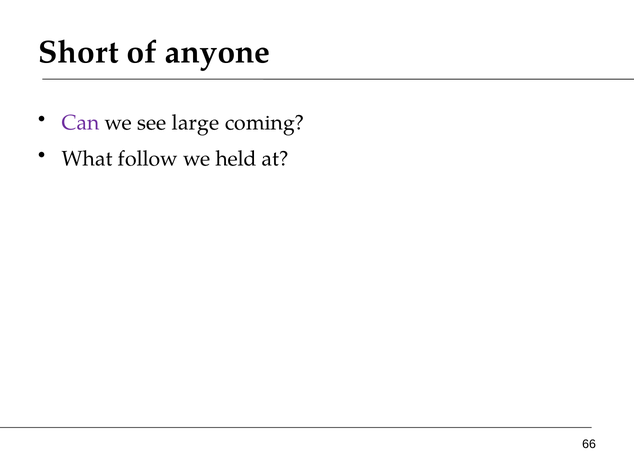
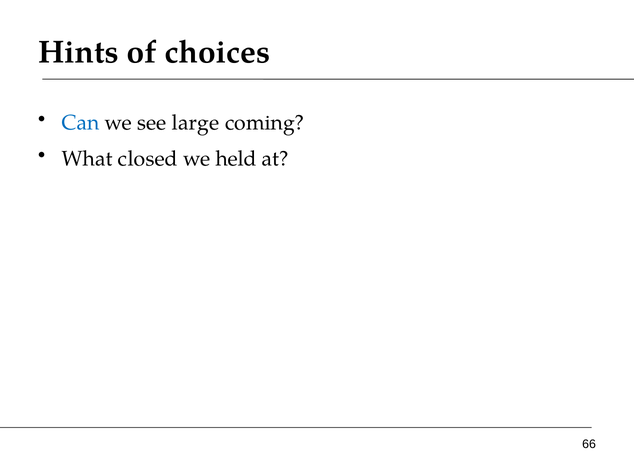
Short: Short -> Hints
anyone: anyone -> choices
Can colour: purple -> blue
follow: follow -> closed
